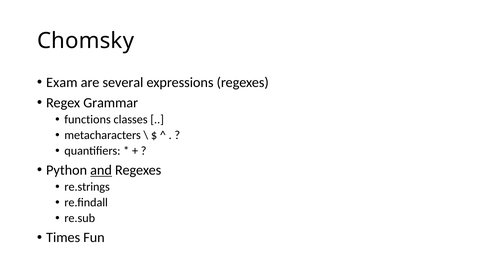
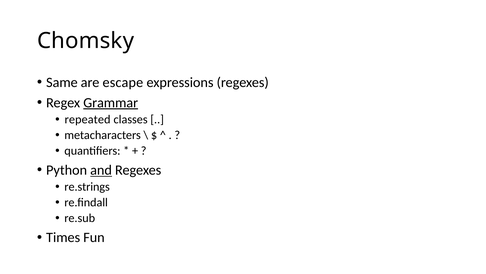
Exam: Exam -> Same
several: several -> escape
Grammar underline: none -> present
functions: functions -> repeated
